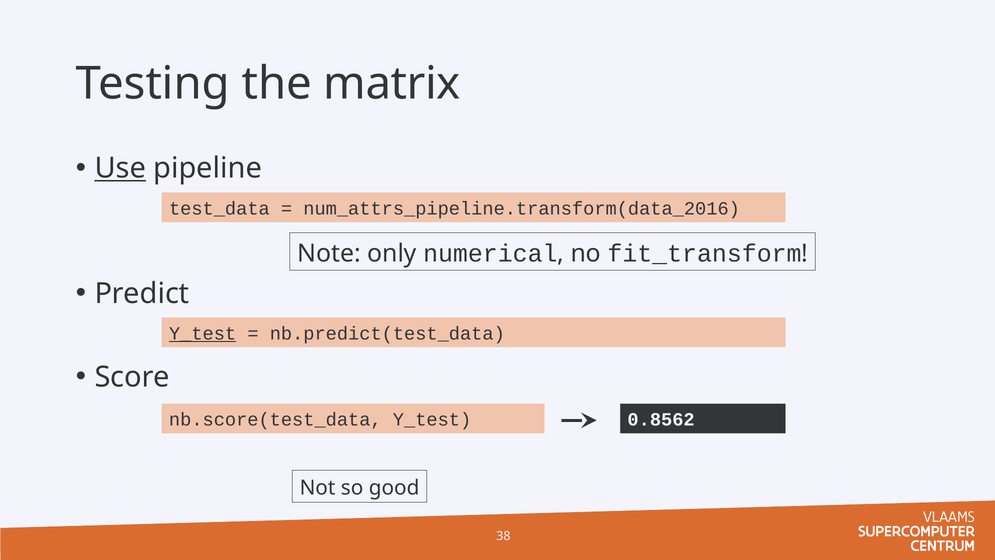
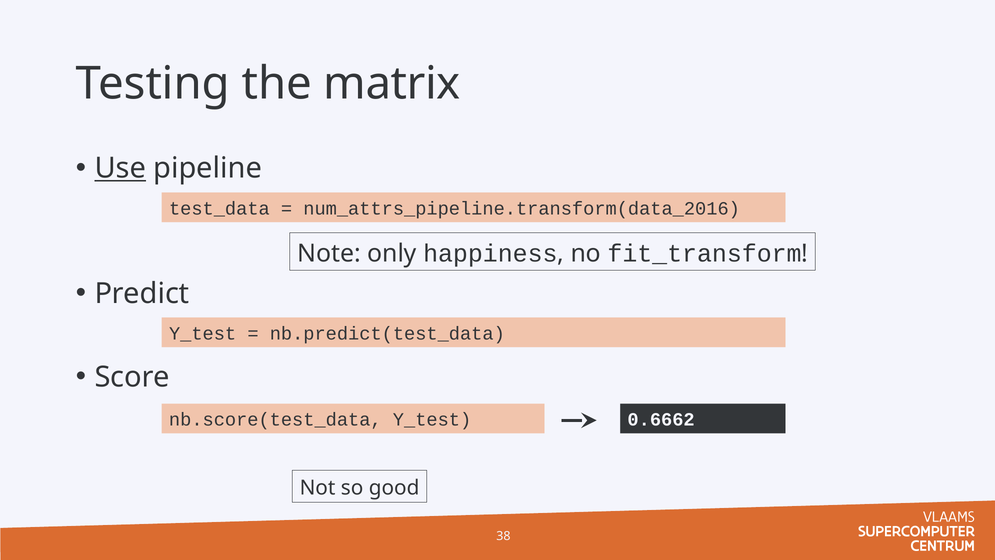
numerical: numerical -> happiness
Y_test at (203, 333) underline: present -> none
0.8562: 0.8562 -> 0.6662
